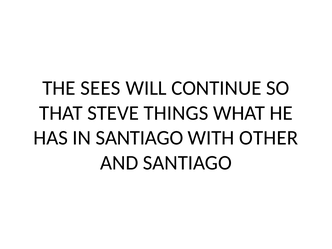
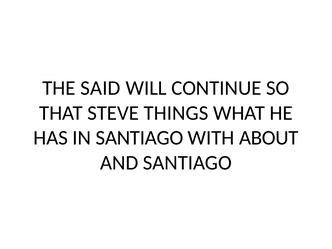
SEES: SEES -> SAID
OTHER: OTHER -> ABOUT
